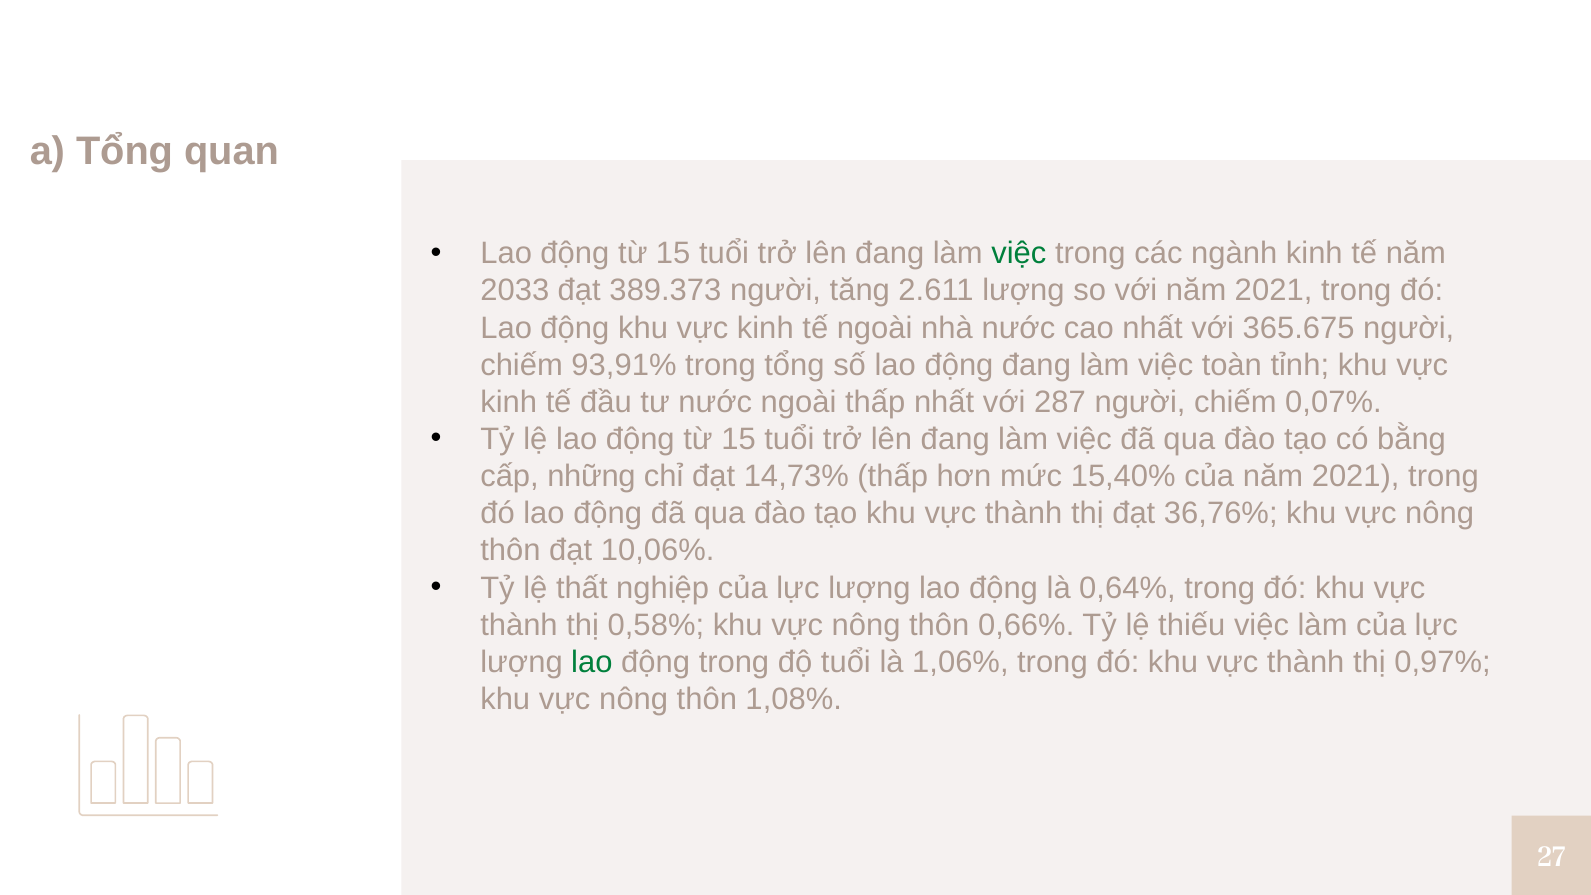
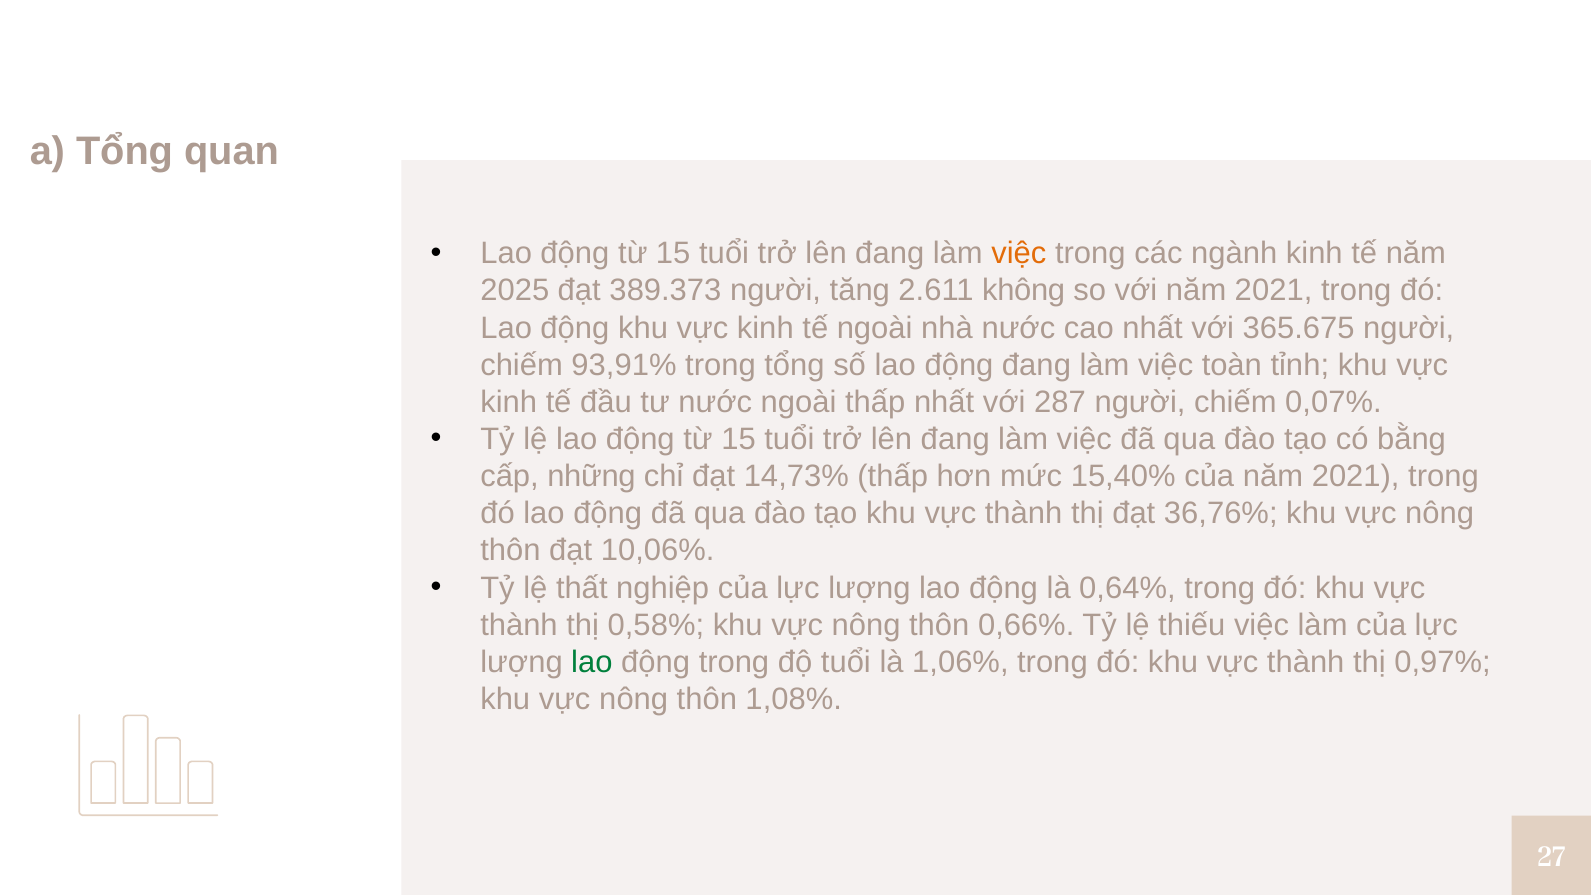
việc at (1019, 253) colour: green -> orange
2033: 2033 -> 2025
2.611 lượng: lượng -> không
